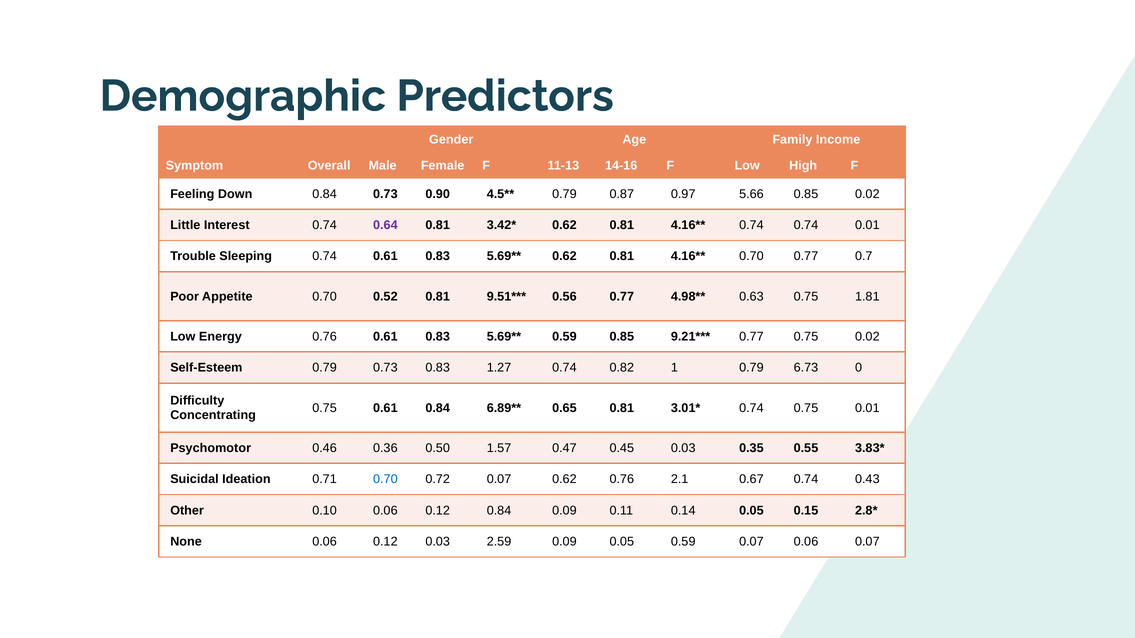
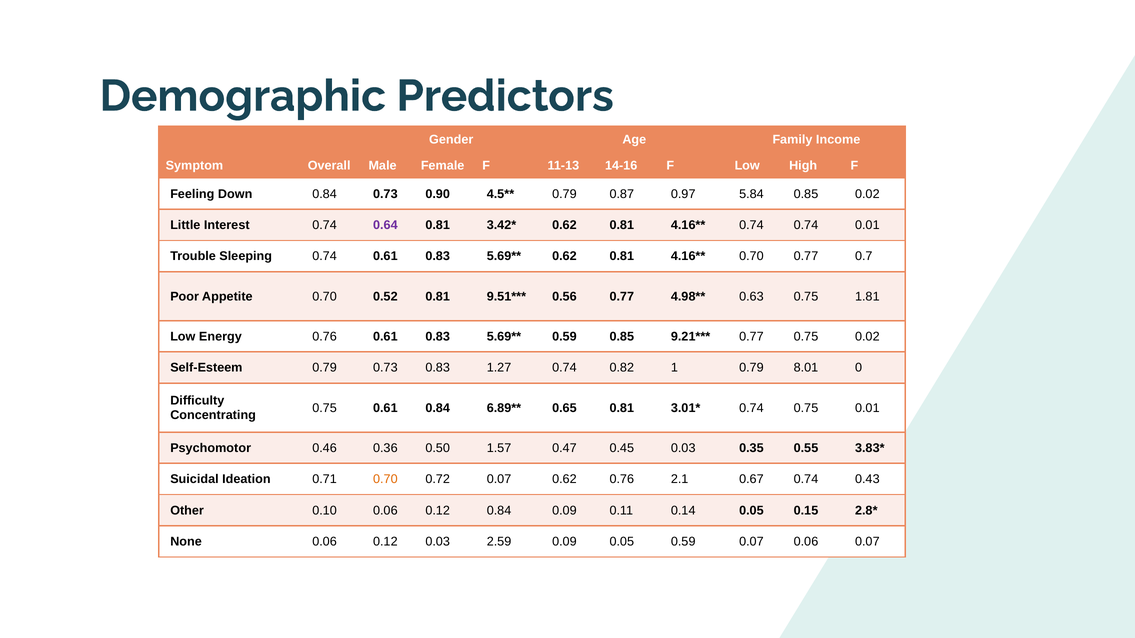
5.66: 5.66 -> 5.84
6.73: 6.73 -> 8.01
0.70 at (385, 480) colour: blue -> orange
